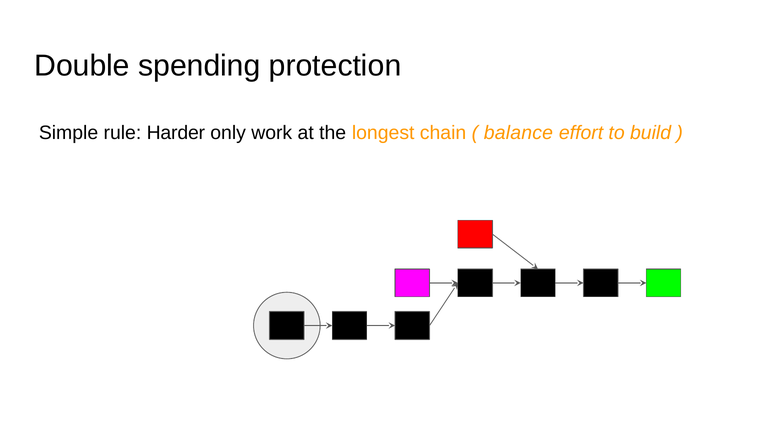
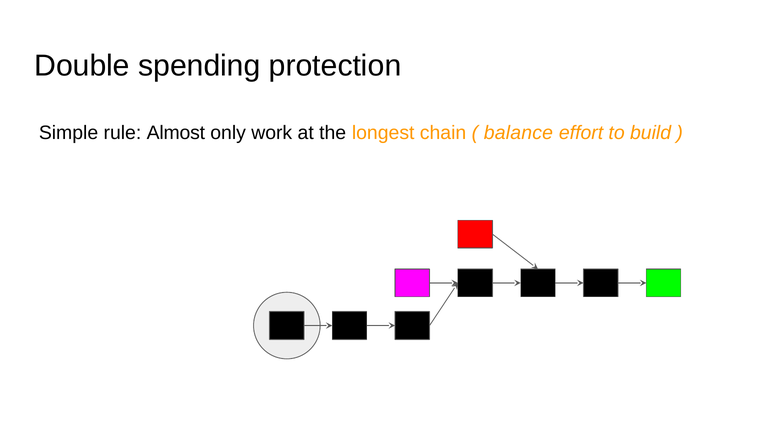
Harder: Harder -> Almost
